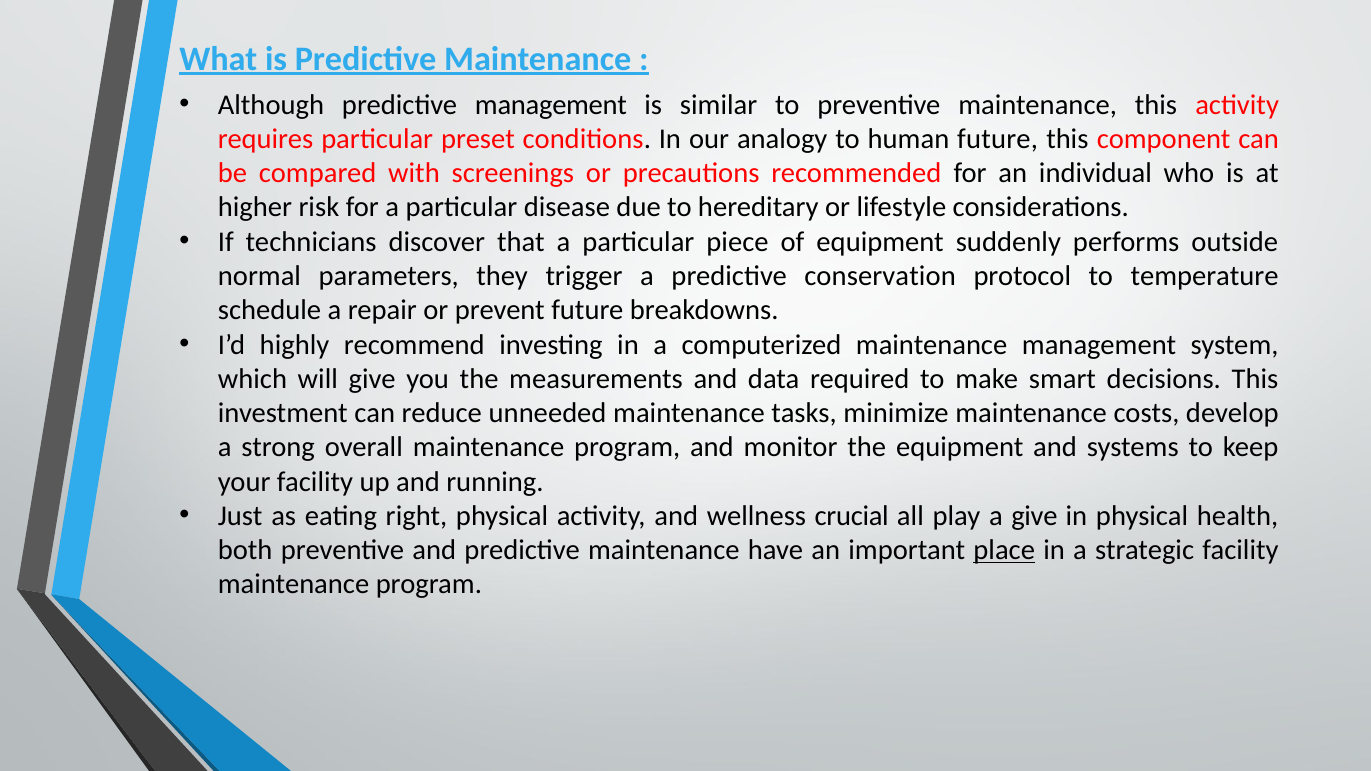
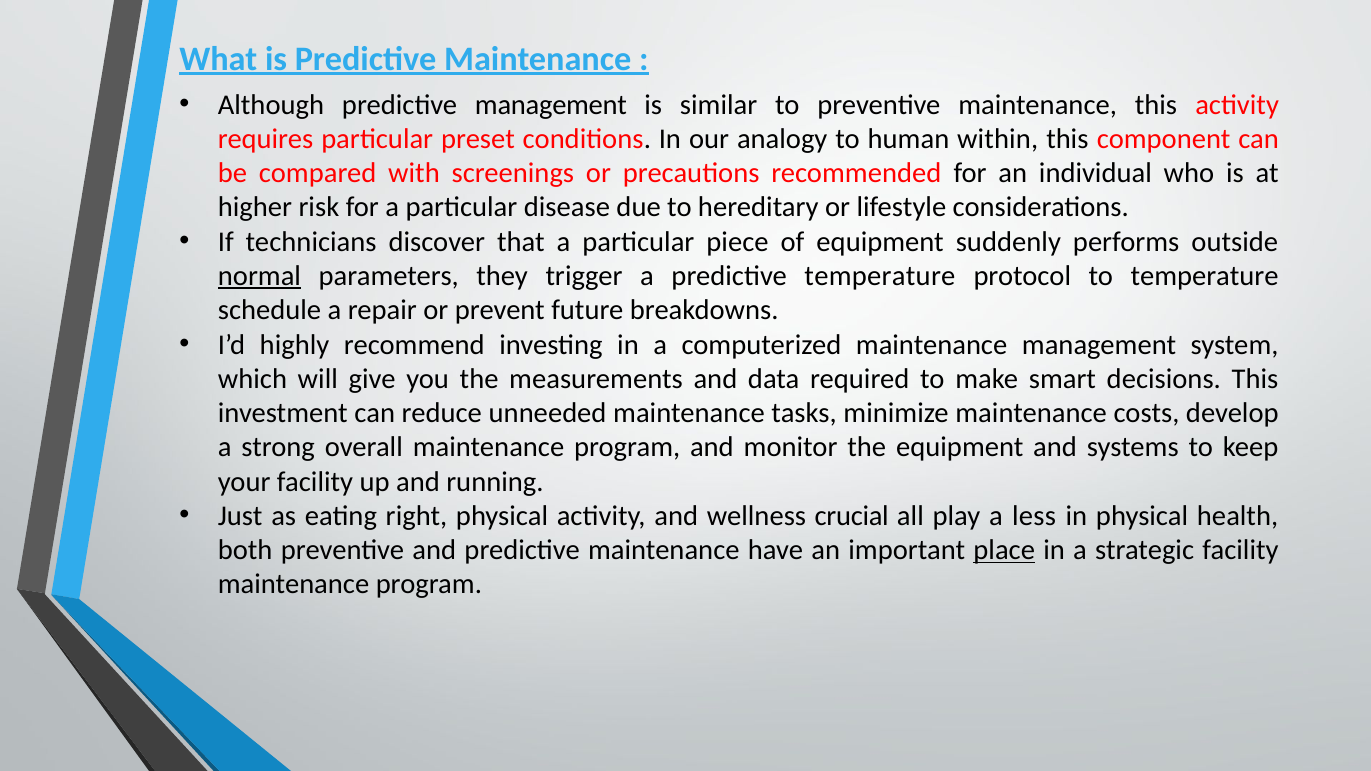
human future: future -> within
normal underline: none -> present
predictive conservation: conservation -> temperature
a give: give -> less
